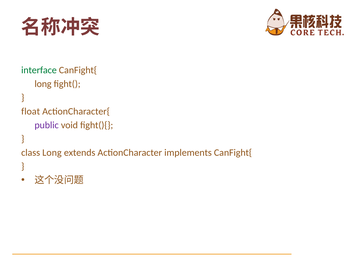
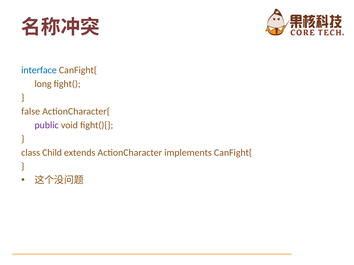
interface colour: green -> blue
float: float -> false
class Long: Long -> Child
